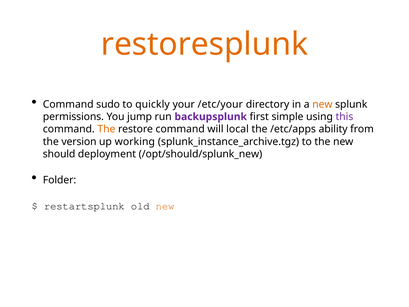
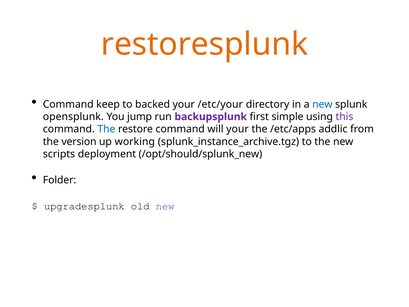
sudo: sudo -> keep
quickly: quickly -> backed
new at (322, 104) colour: orange -> blue
permissions: permissions -> opensplunk
The at (106, 129) colour: orange -> blue
will local: local -> your
ability: ability -> addlic
should: should -> scripts
restartsplunk: restartsplunk -> upgradesplunk
new at (165, 206) colour: orange -> purple
